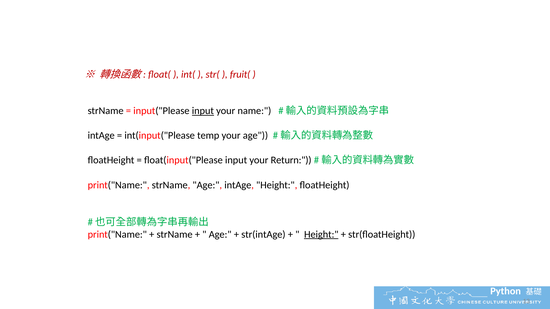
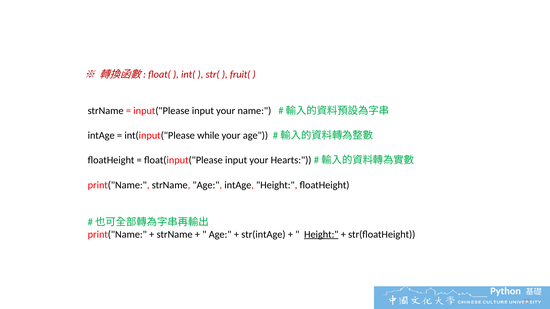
input at (203, 111) underline: present -> none
temp: temp -> while
Return: Return -> Hearts
